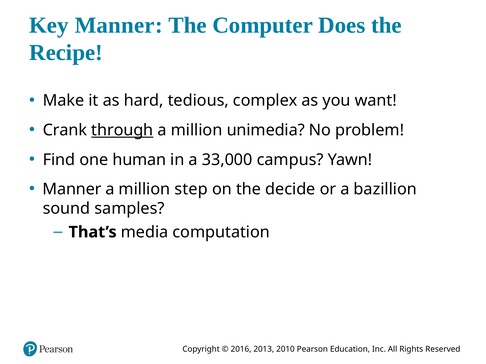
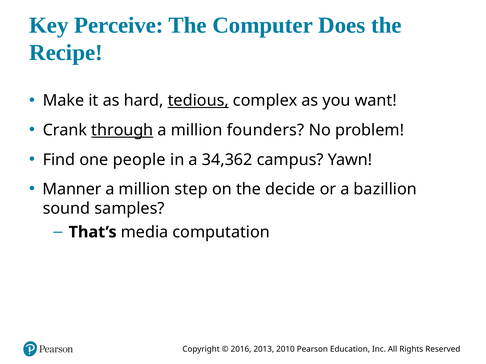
Key Manner: Manner -> Perceive
tedious underline: none -> present
unimedia: unimedia -> founders
human: human -> people
33,000: 33,000 -> 34,362
